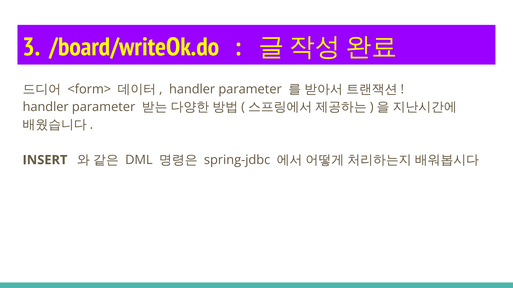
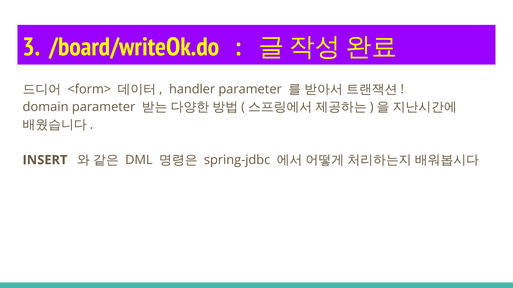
handler at (46, 107): handler -> domain
